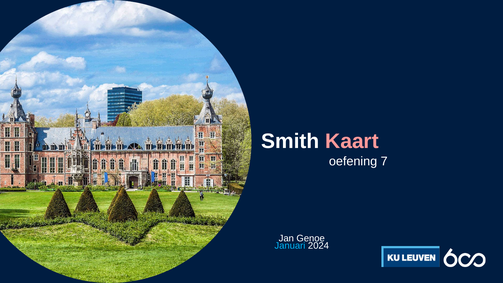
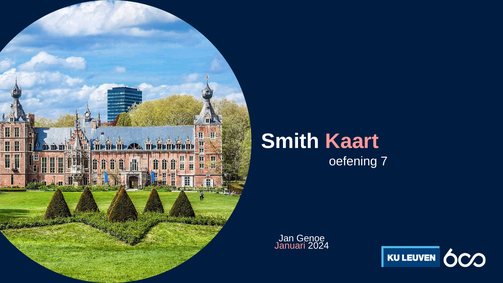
Januari colour: light blue -> pink
